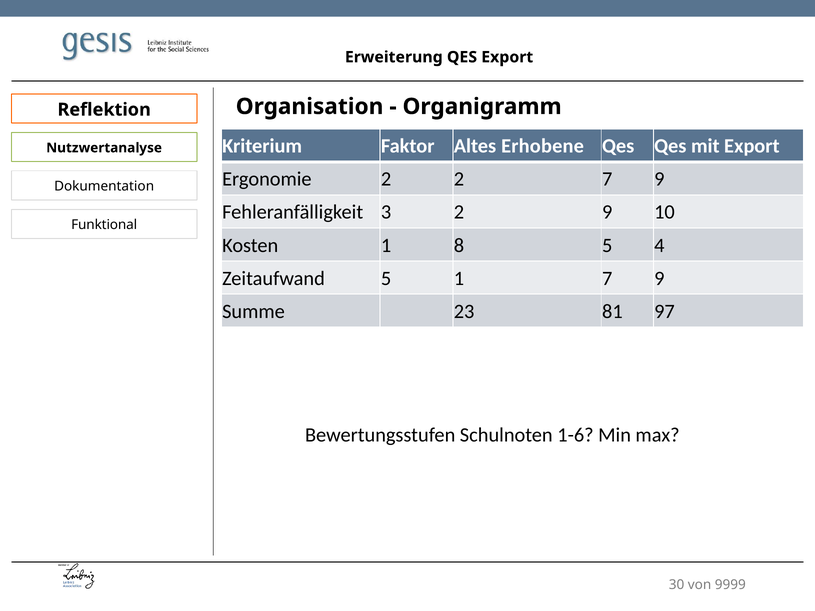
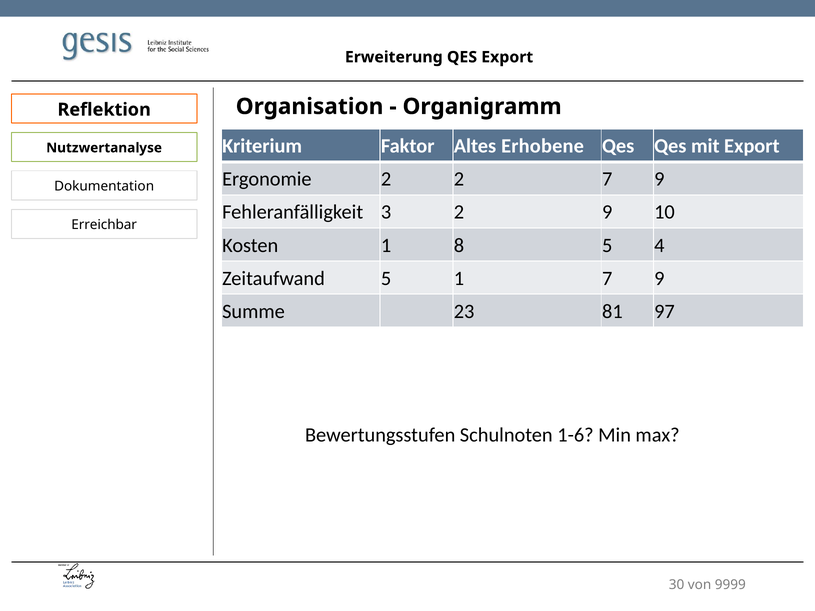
Funktional: Funktional -> Erreichbar
